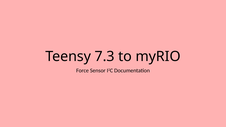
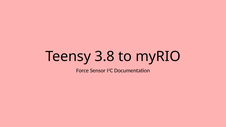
7.3: 7.3 -> 3.8
